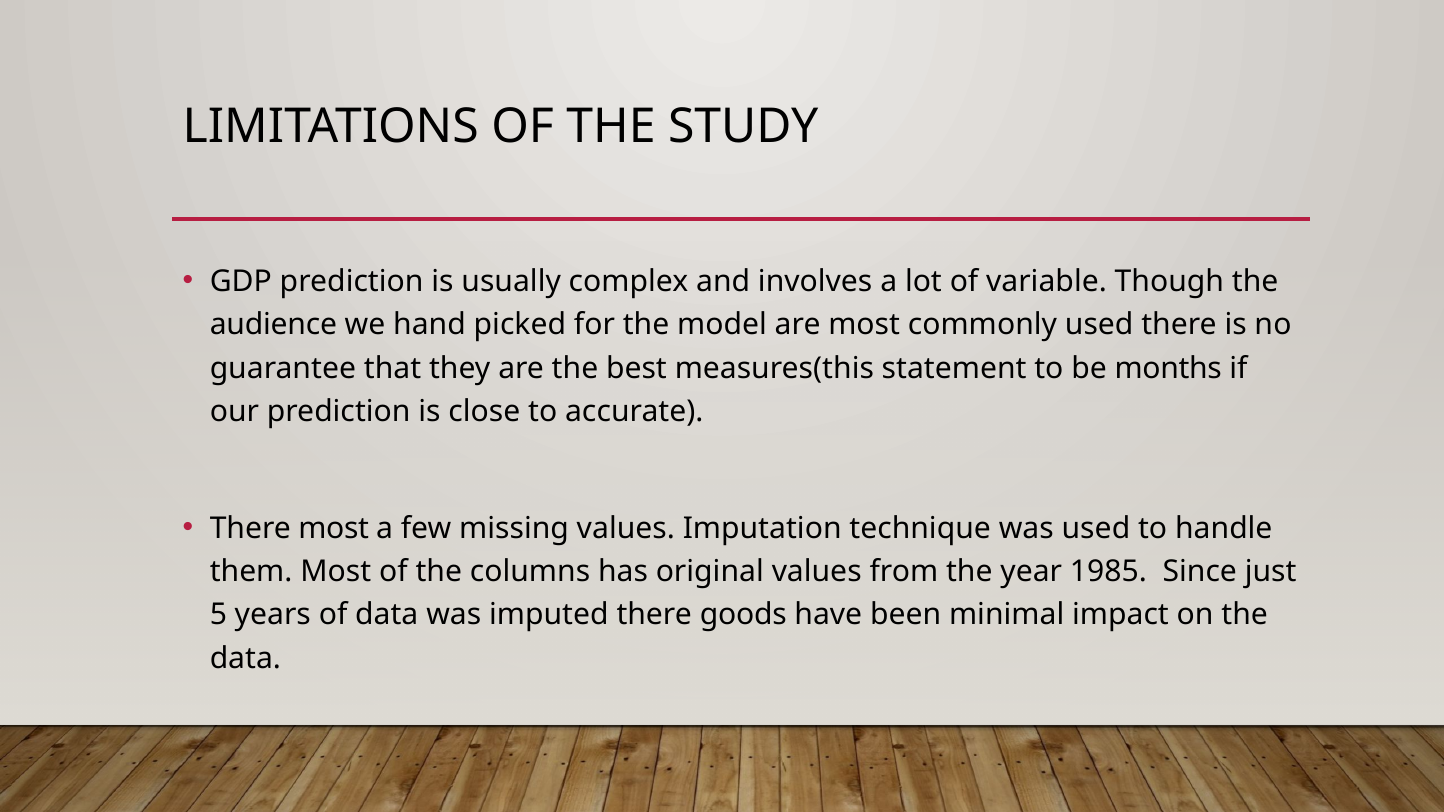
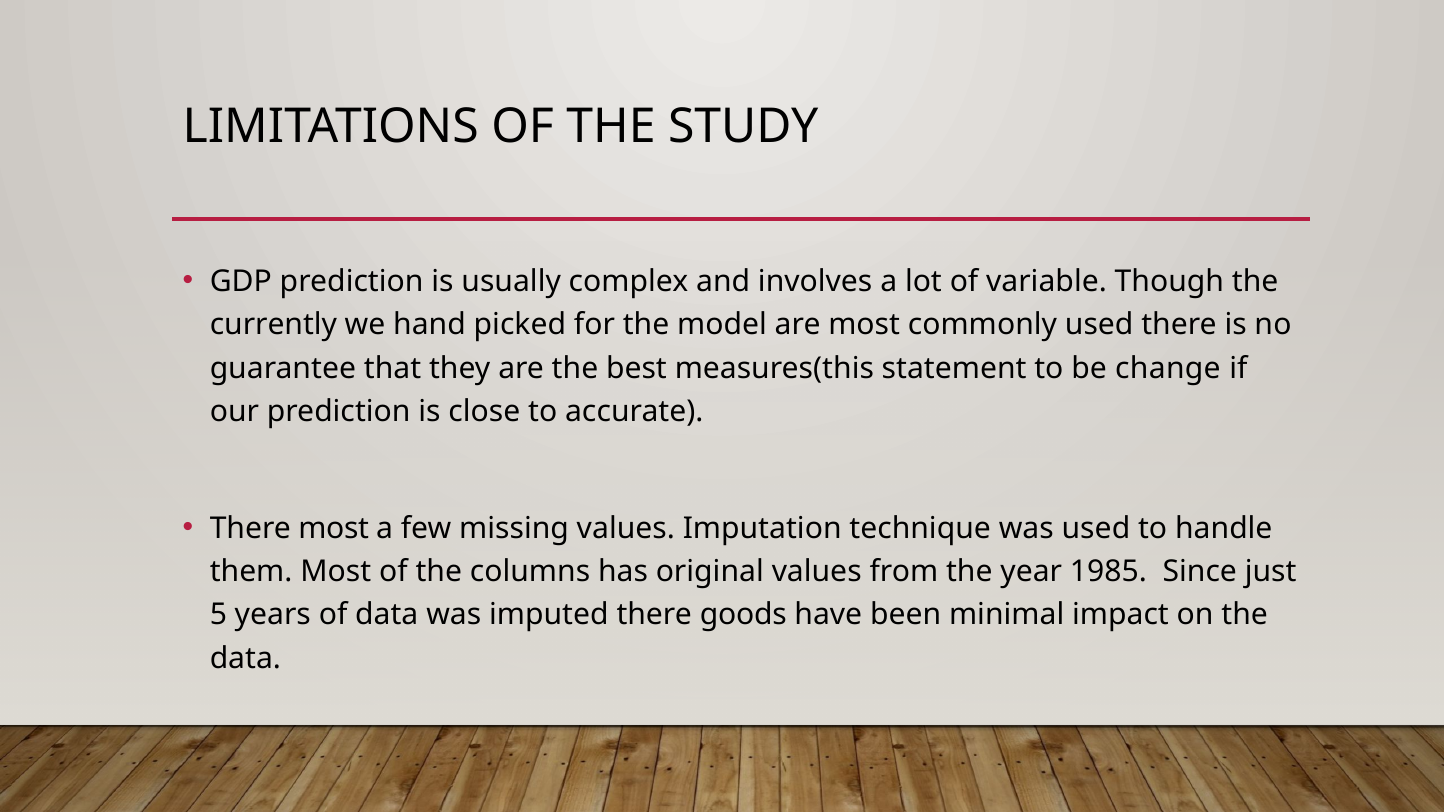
audience: audience -> currently
months: months -> change
